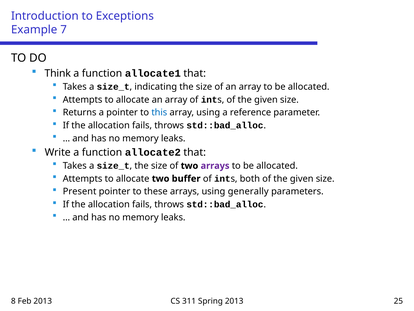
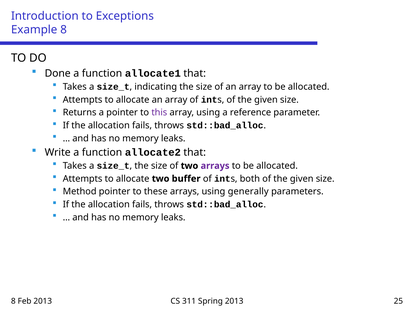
Example 7: 7 -> 8
Think: Think -> Done
this colour: blue -> purple
Present: Present -> Method
